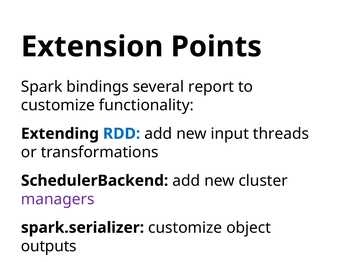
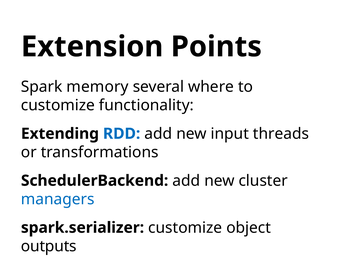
bindings: bindings -> memory
report: report -> where
managers colour: purple -> blue
